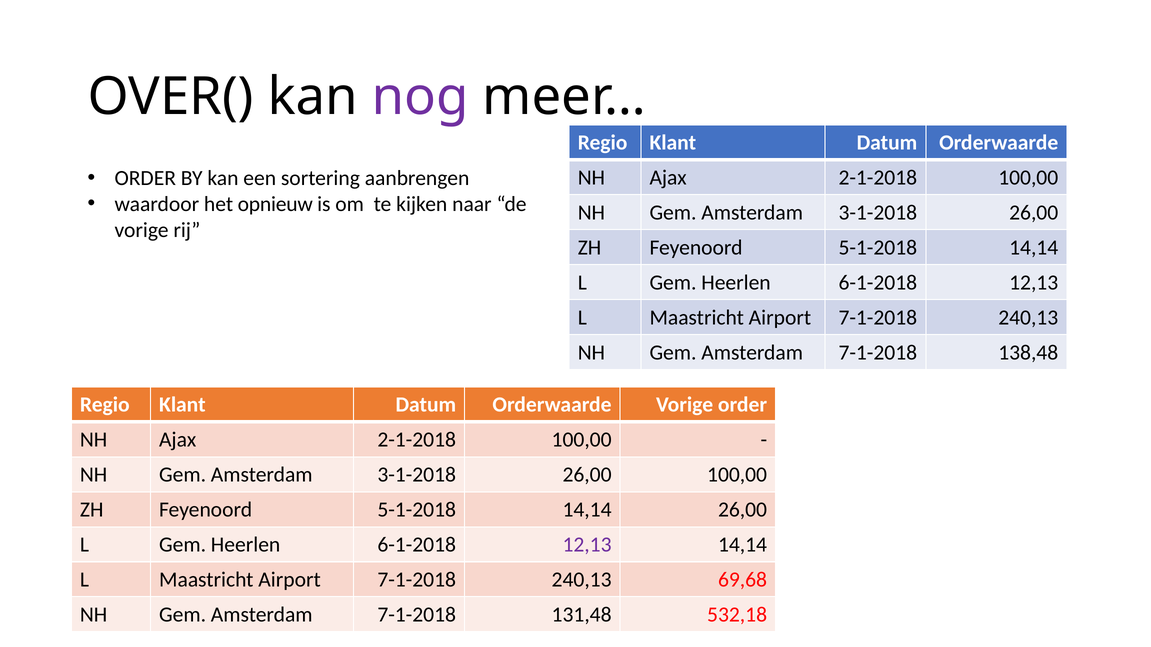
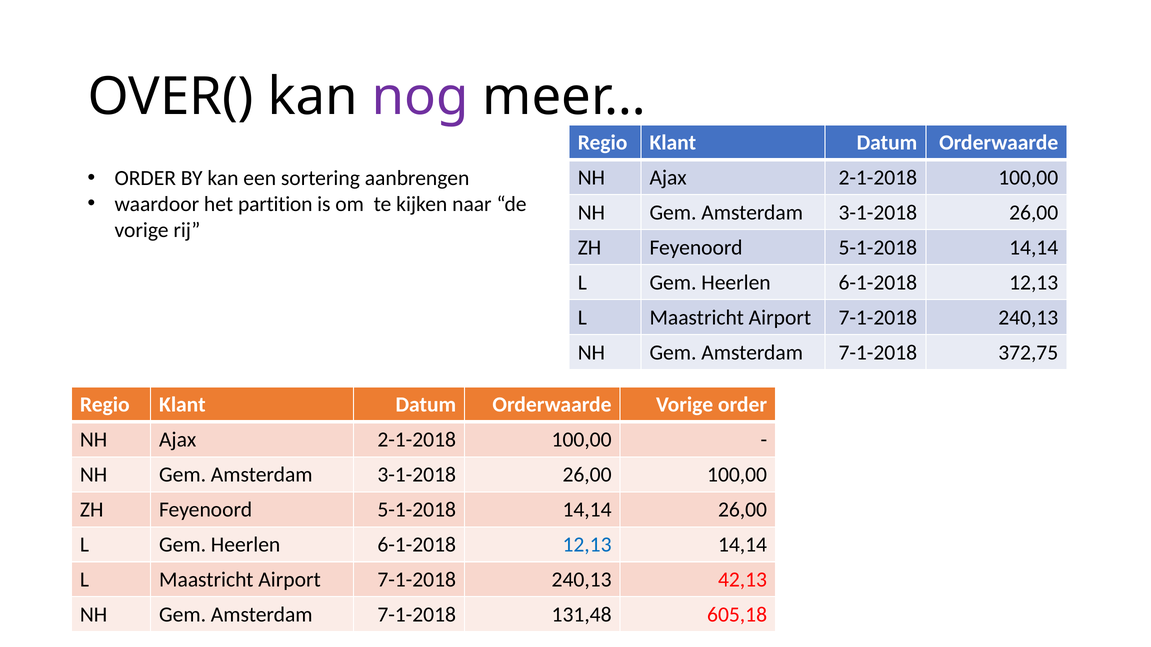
opnieuw: opnieuw -> partition
138,48: 138,48 -> 372,75
12,13 at (587, 545) colour: purple -> blue
69,68: 69,68 -> 42,13
532,18: 532,18 -> 605,18
